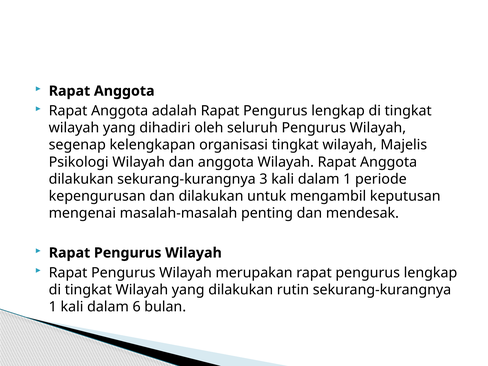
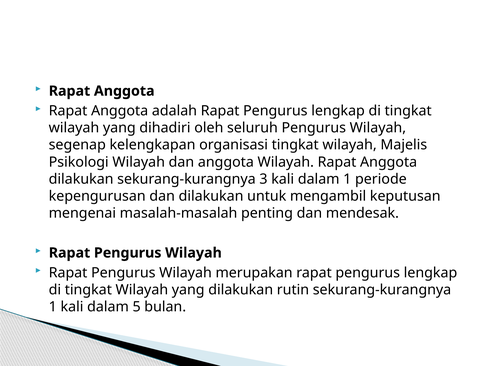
6: 6 -> 5
